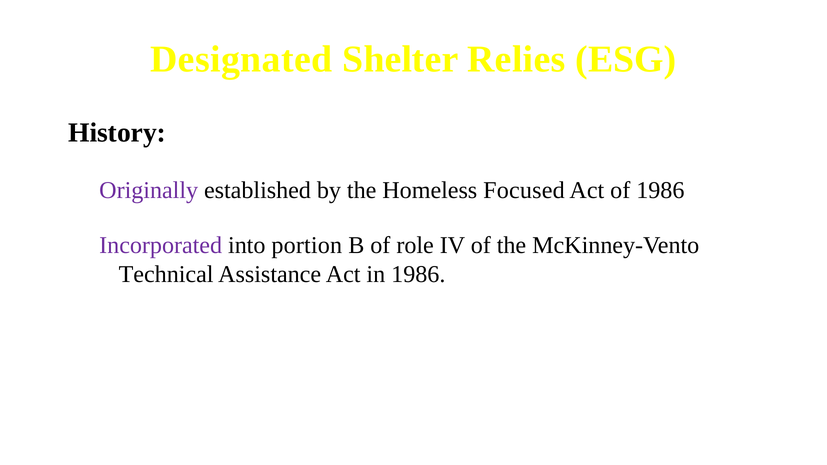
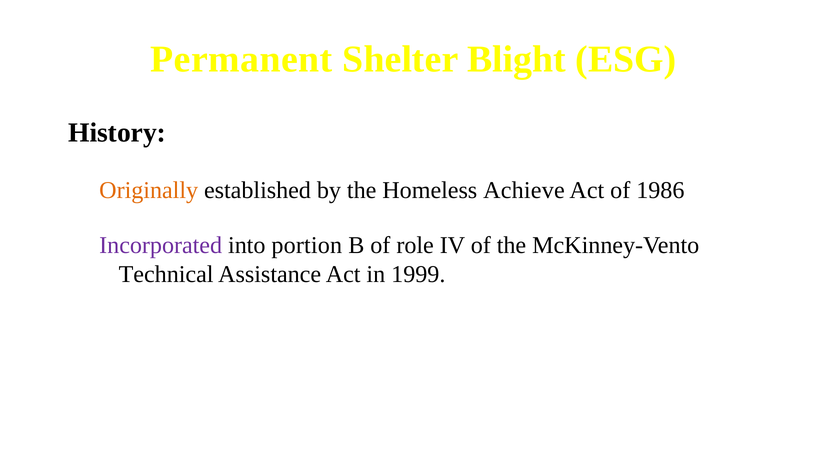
Designated: Designated -> Permanent
Relies: Relies -> Blight
Originally colour: purple -> orange
Focused: Focused -> Achieve
in 1986: 1986 -> 1999
